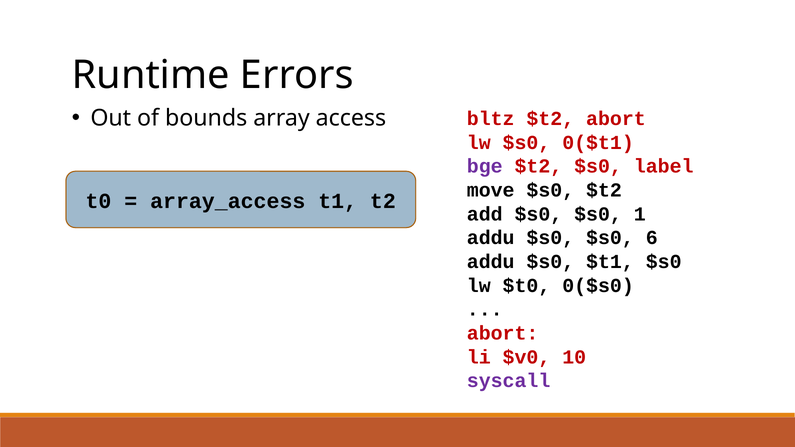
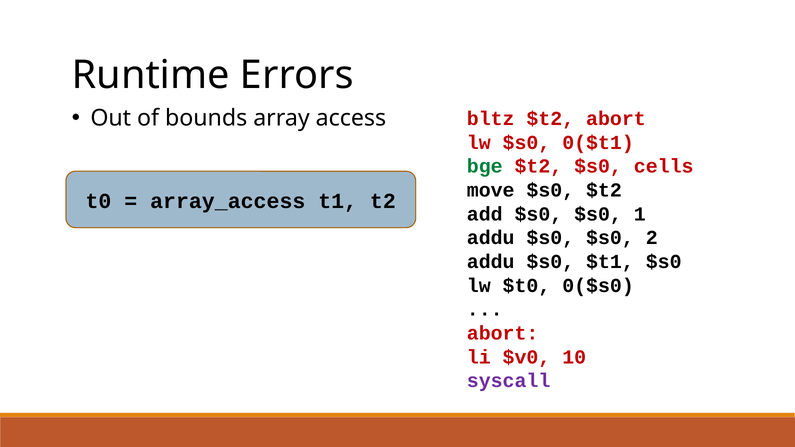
bge colour: purple -> green
label: label -> cells
6: 6 -> 2
